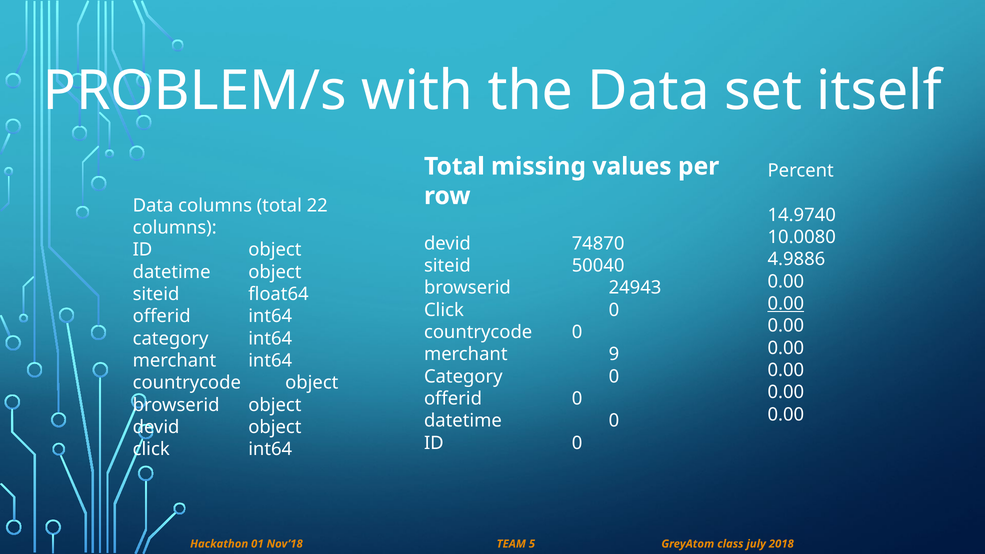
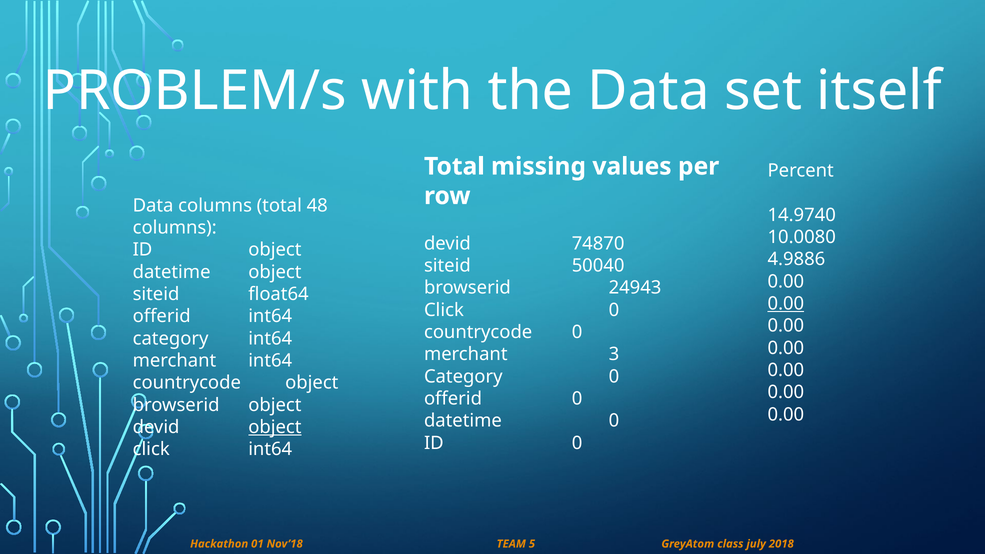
22: 22 -> 48
9: 9 -> 3
object at (275, 427) underline: none -> present
